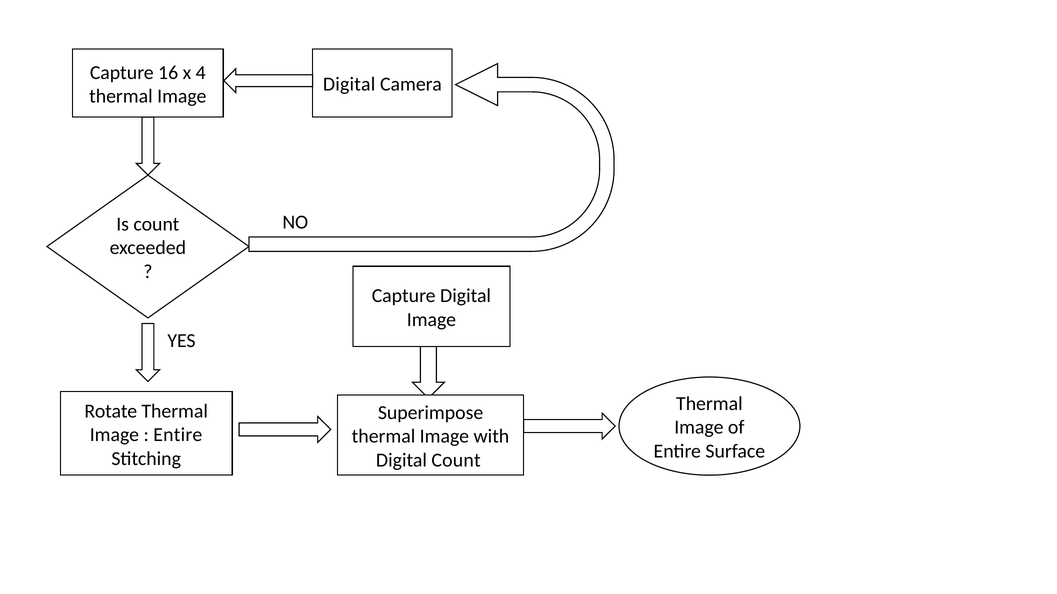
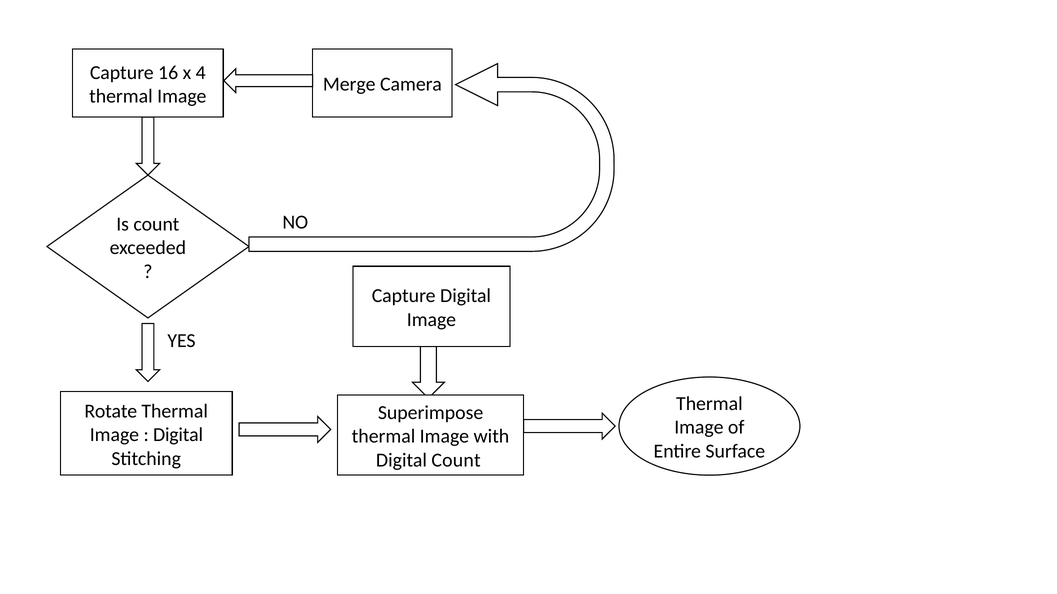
Digital at (349, 85): Digital -> Merge
Entire at (178, 435): Entire -> Digital
